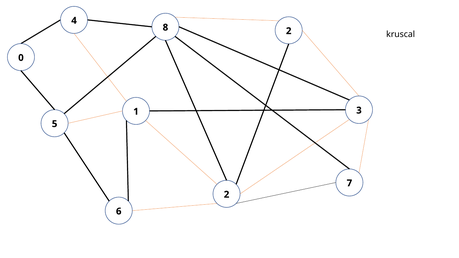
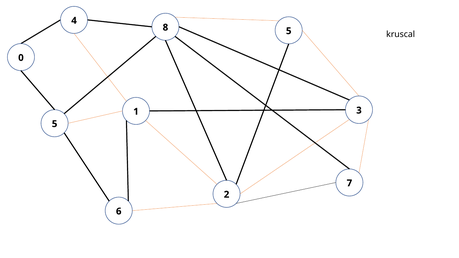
8 2: 2 -> 5
